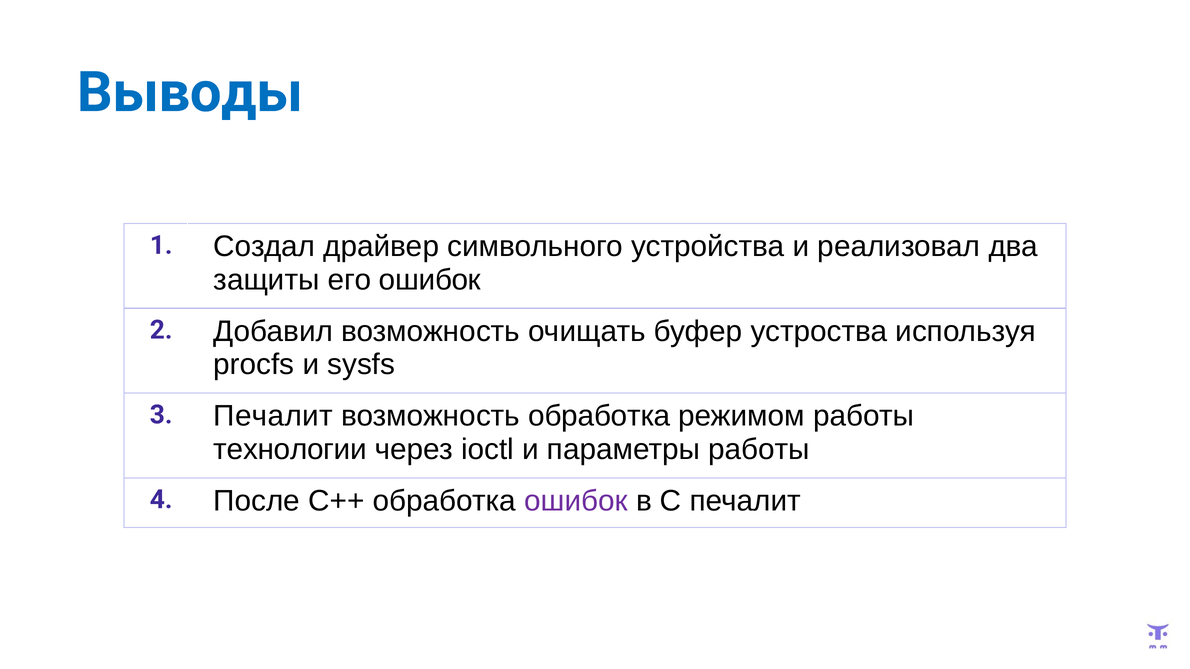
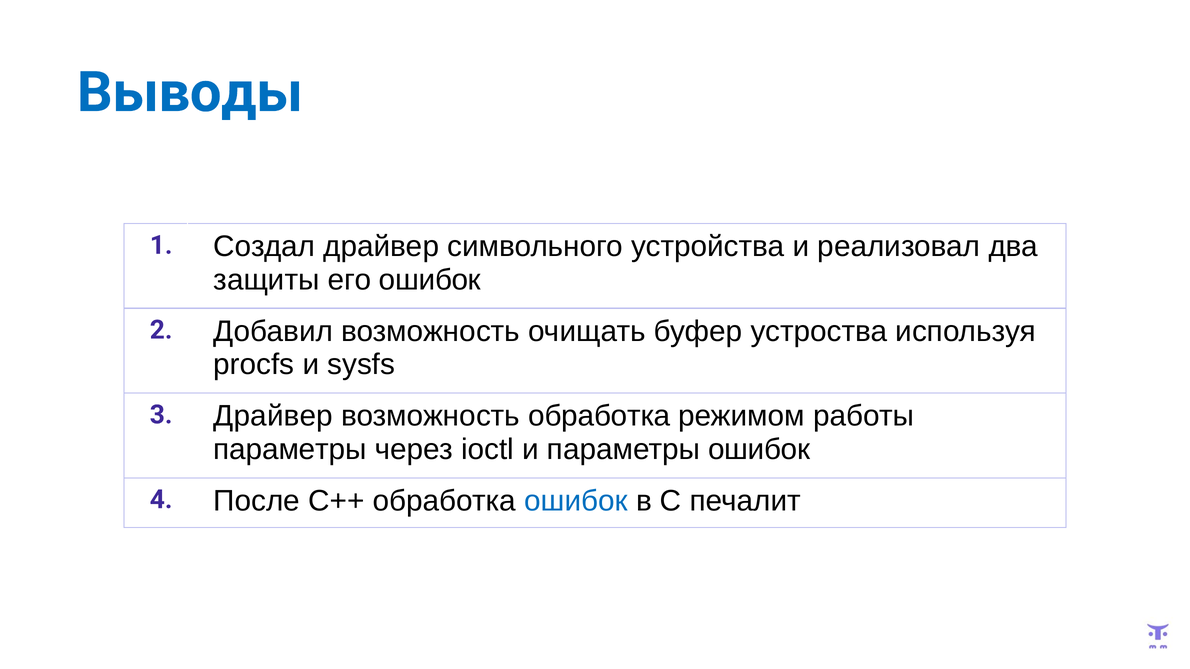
3 Печалит: Печалит -> Драйвер
технологии at (290, 450): технологии -> параметры
параметры работы: работы -> ошибок
ошибок at (576, 501) colour: purple -> blue
